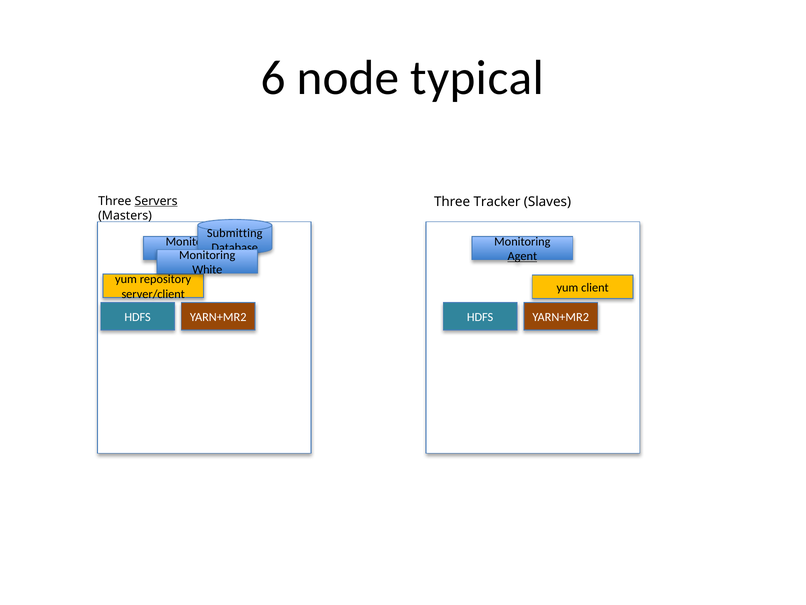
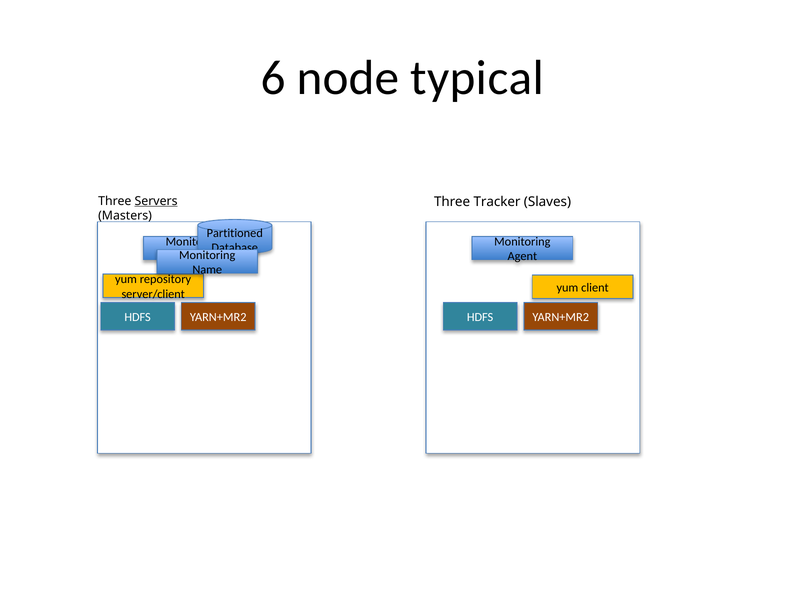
Submitting: Submitting -> Partitioned
Agent underline: present -> none
White: White -> Name
